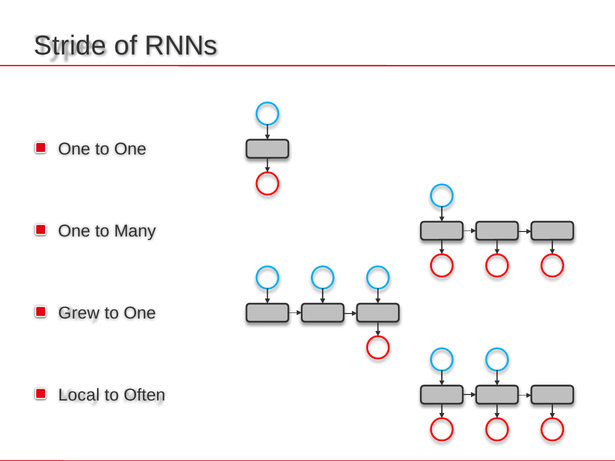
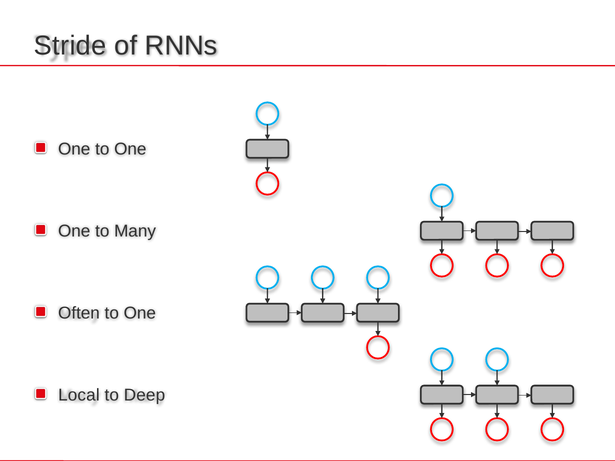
Grew: Grew -> Often
Often: Often -> Deep
